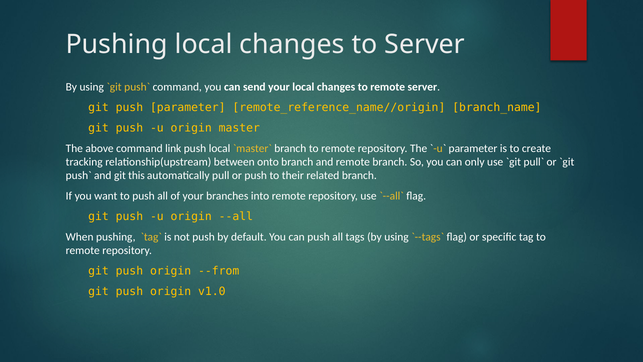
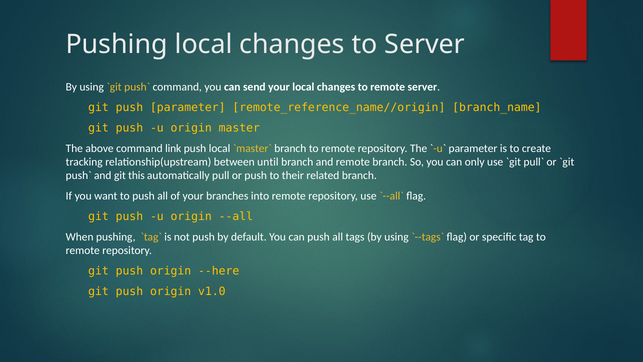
onto: onto -> until
--from: --from -> --here
